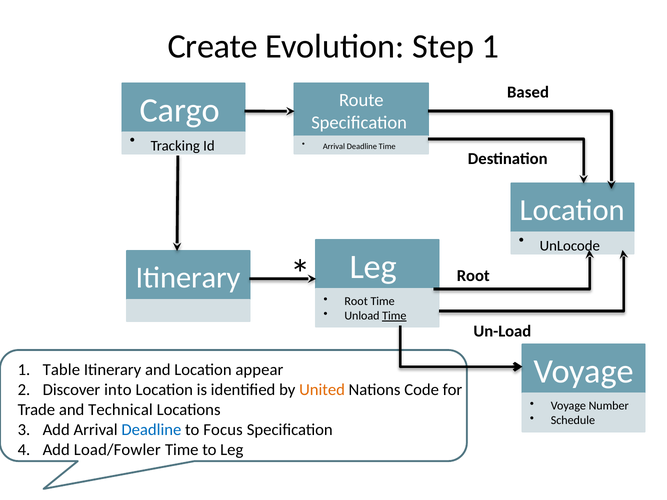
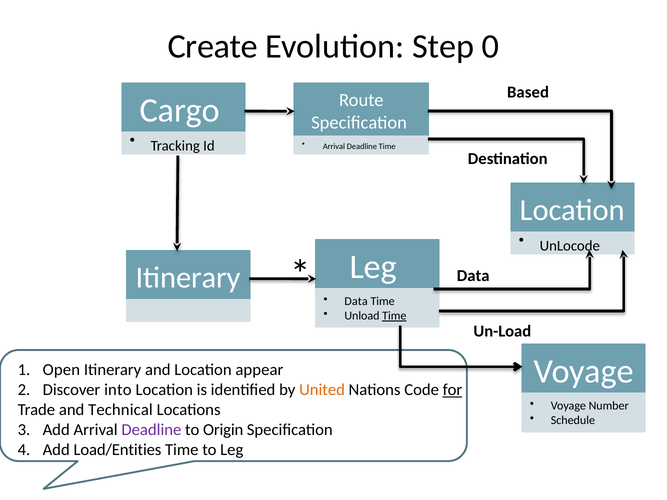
Step 1: 1 -> 0
Root at (473, 276): Root -> Data
Root at (356, 302): Root -> Data
Table: Table -> Open
for underline: none -> present
Deadline at (151, 430) colour: blue -> purple
Focus: Focus -> Origin
Load/Fowler: Load/Fowler -> Load/Entities
